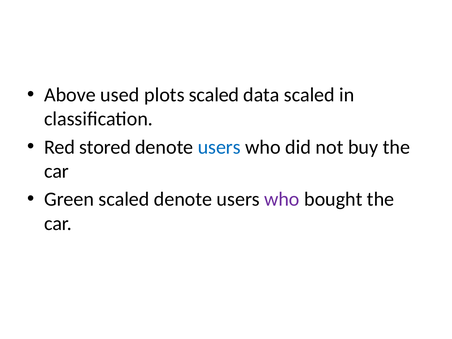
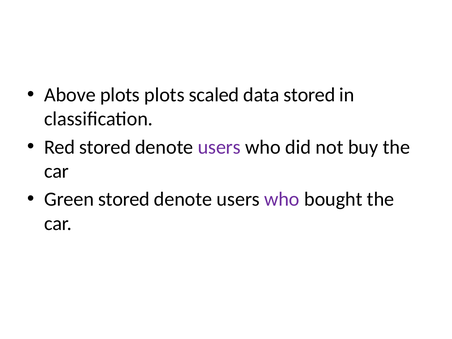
Above used: used -> plots
data scaled: scaled -> stored
users at (219, 147) colour: blue -> purple
Green scaled: scaled -> stored
